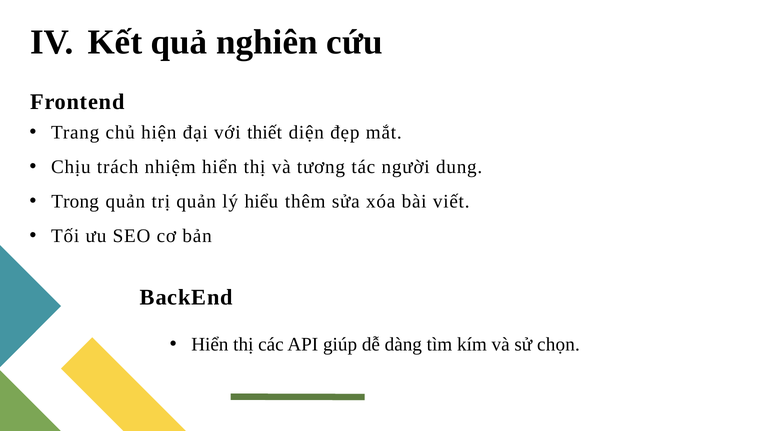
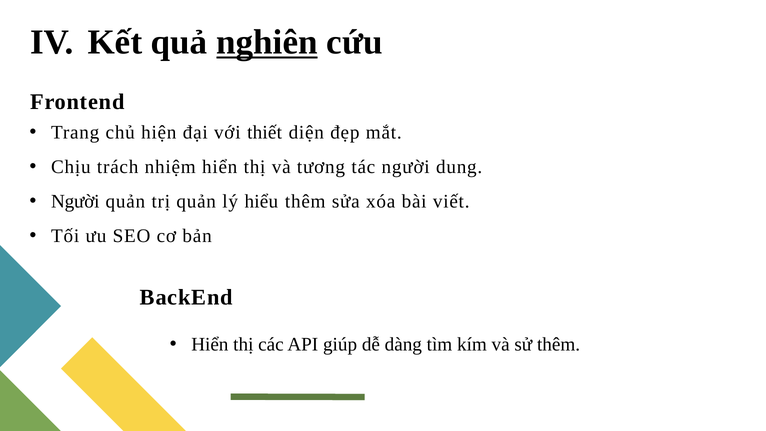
nghiên underline: none -> present
Trong at (75, 201): Trong -> Người
sử chọn: chọn -> thêm
